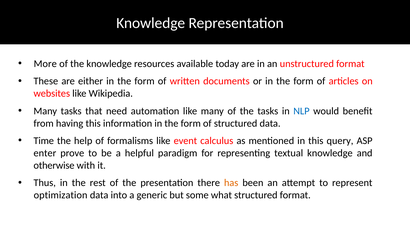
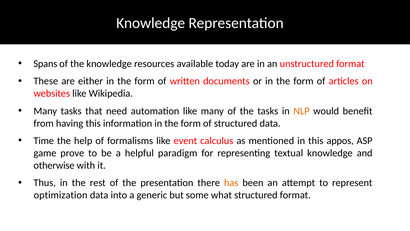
More: More -> Spans
NLP colour: blue -> orange
query: query -> appos
enter: enter -> game
